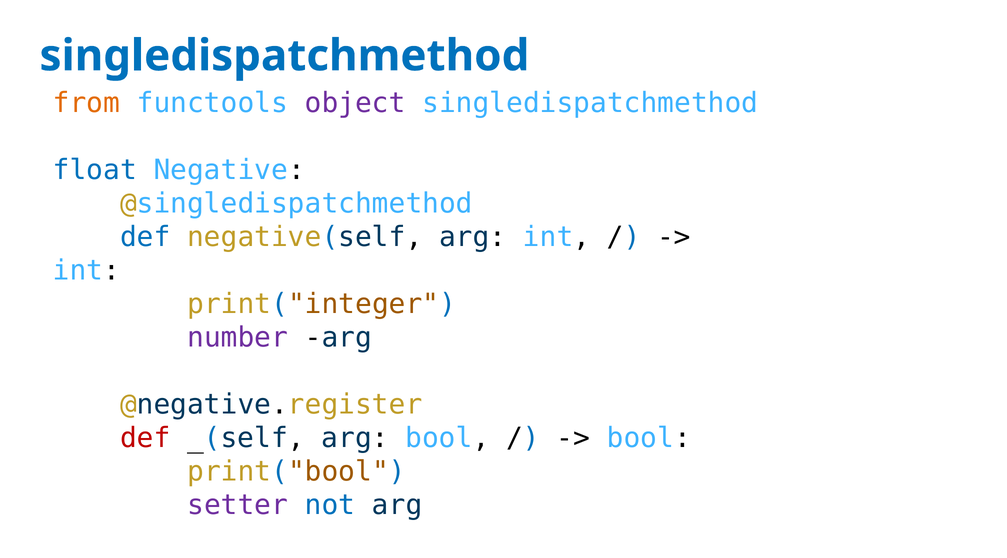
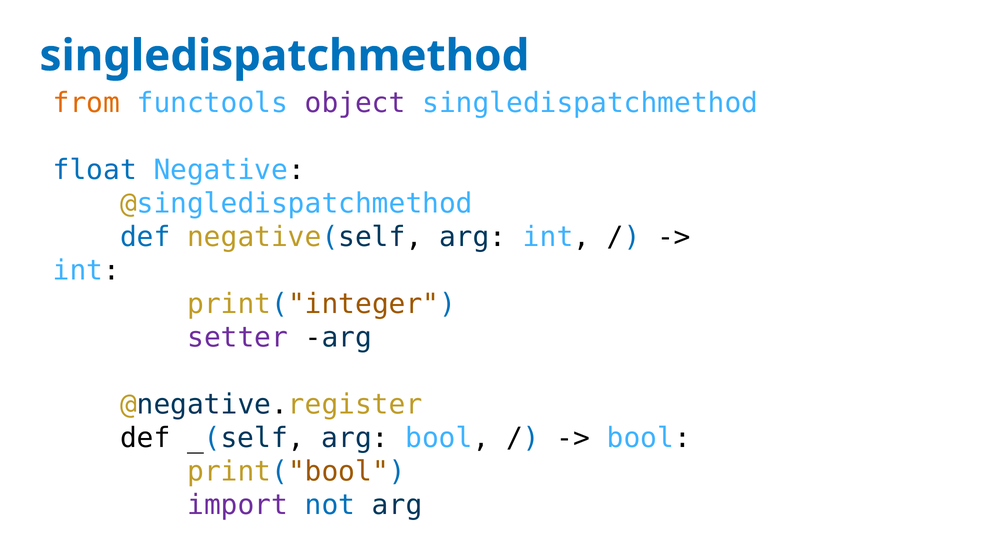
number: number -> setter
def at (145, 438) colour: red -> black
setter: setter -> import
